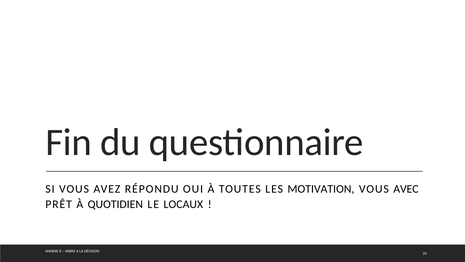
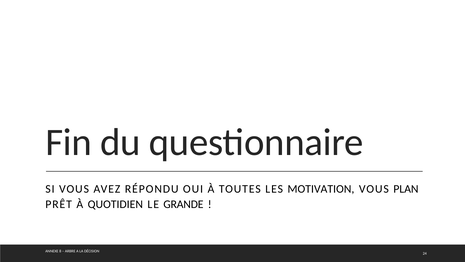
AVEC: AVEC -> PLAN
LOCAUX: LOCAUX -> GRANDE
